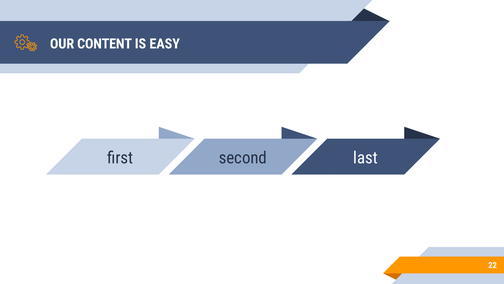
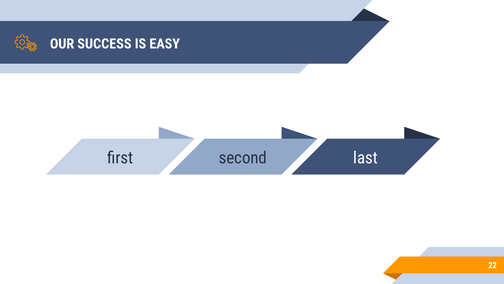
CONTENT: CONTENT -> SUCCESS
